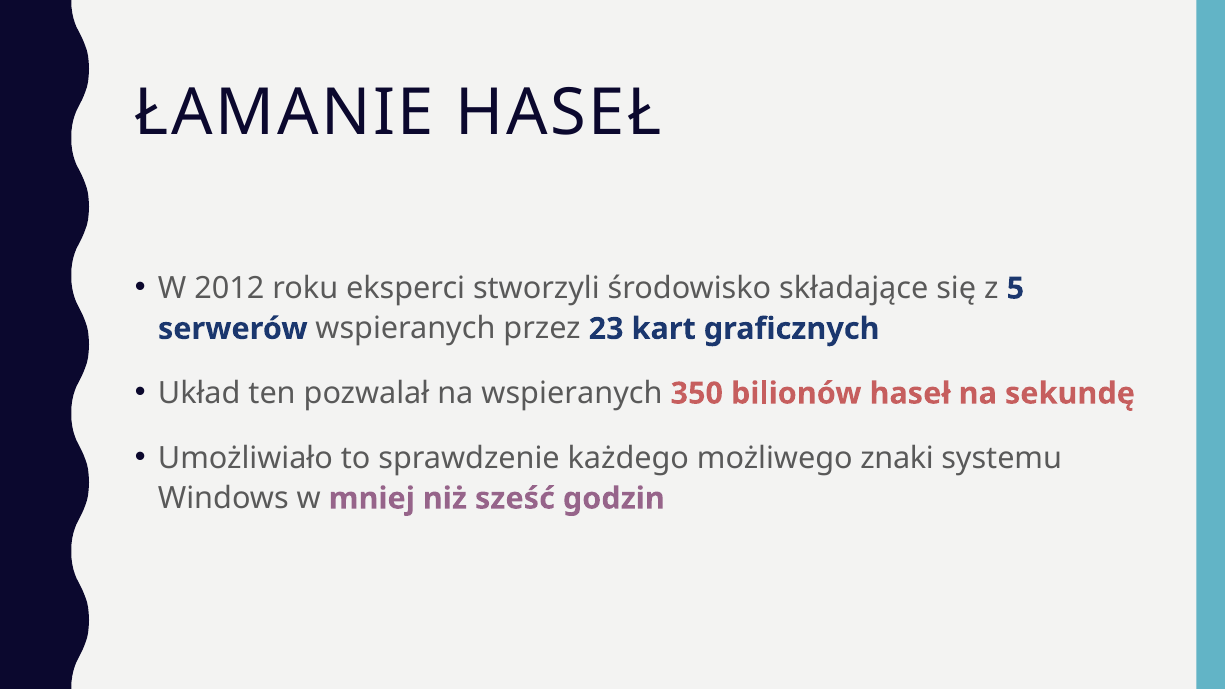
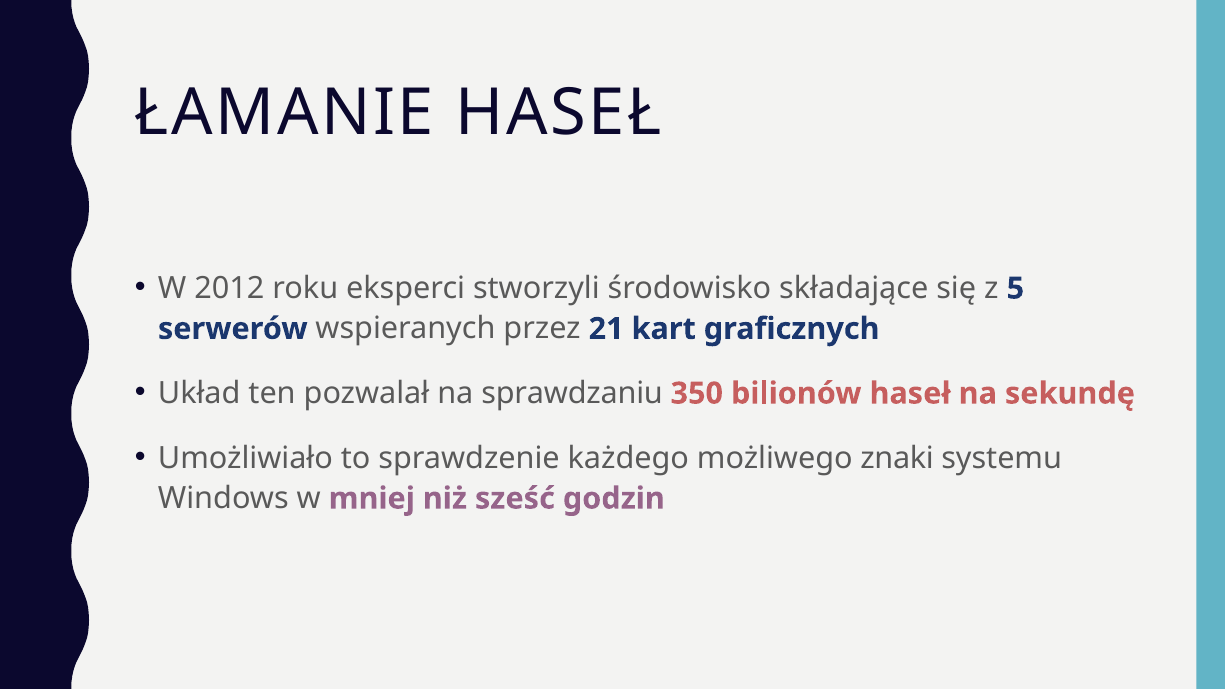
23: 23 -> 21
na wspieranych: wspieranych -> sprawdzaniu
